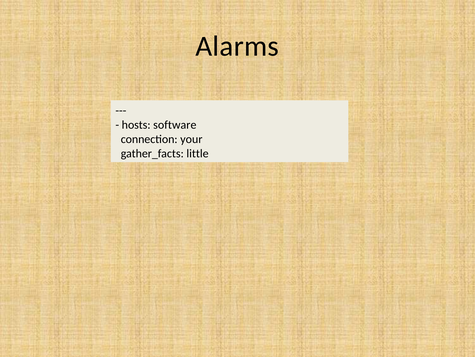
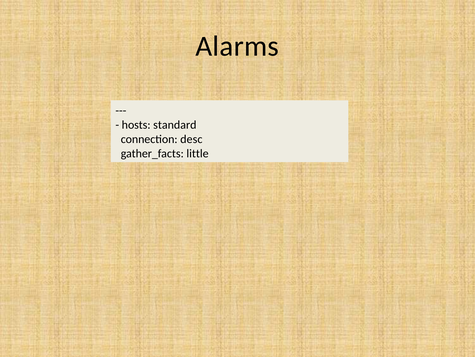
software: software -> standard
your: your -> desc
